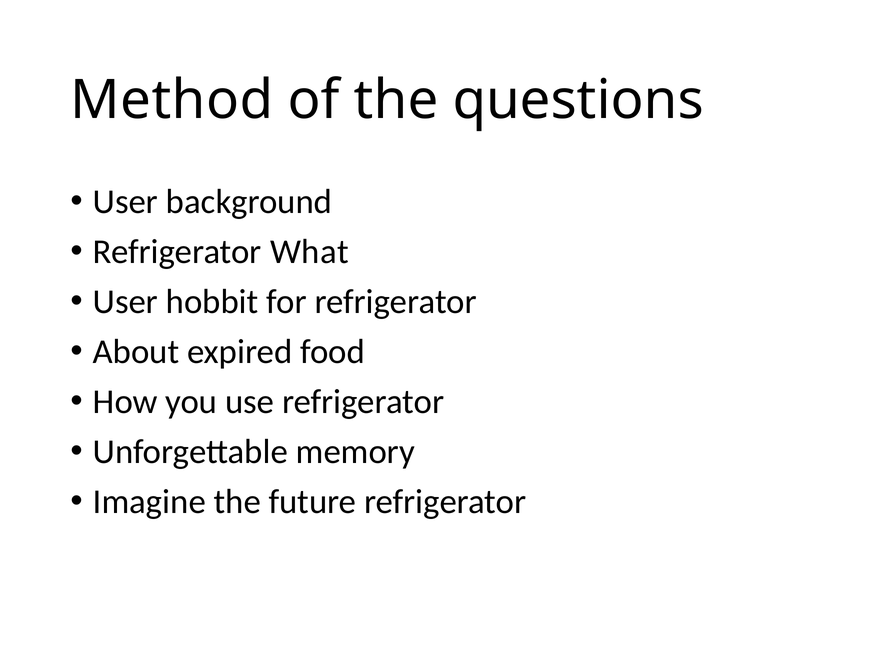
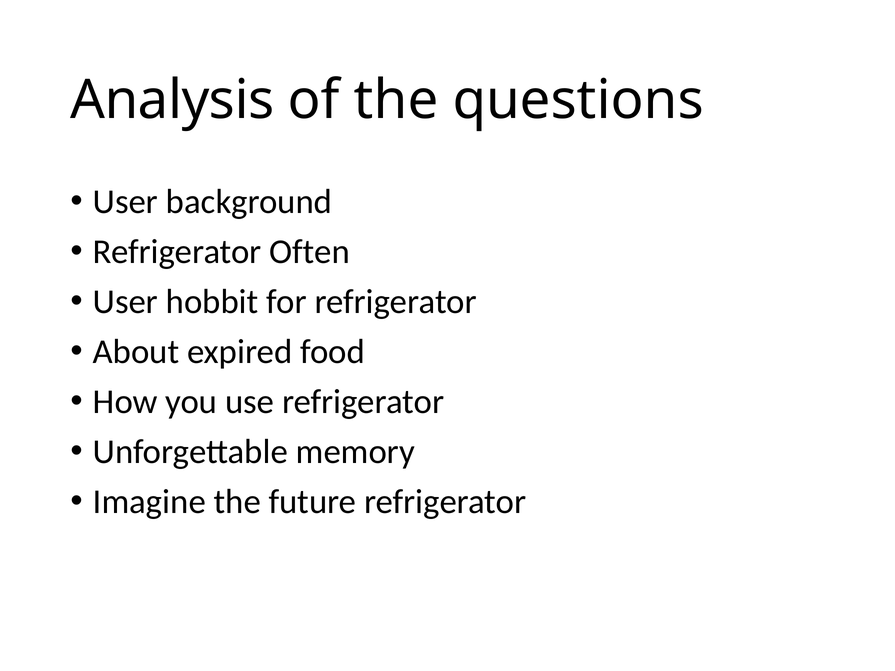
Method: Method -> Analysis
What: What -> Often
